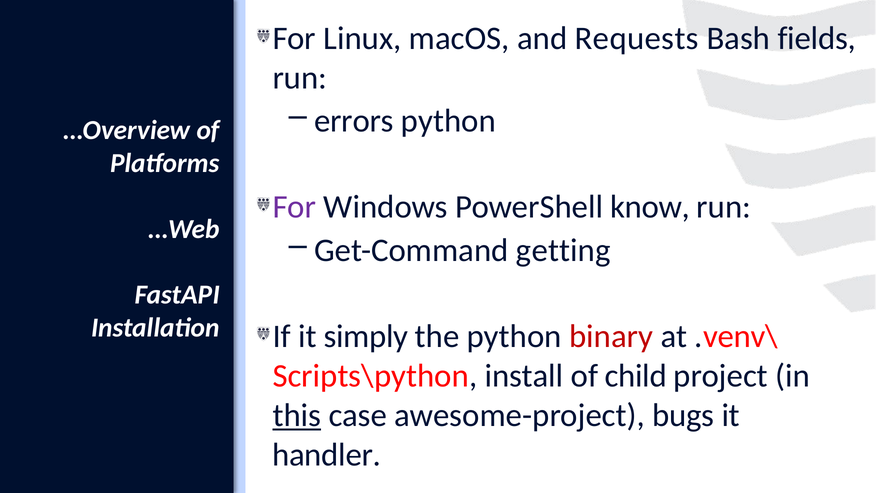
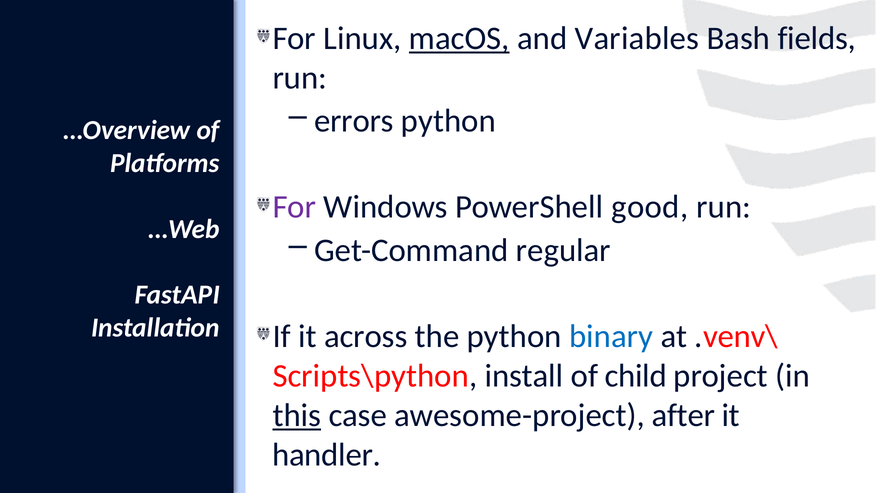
macOS underline: none -> present
Requests: Requests -> Variables
know: know -> good
getting: getting -> regular
simply: simply -> across
binary colour: red -> blue
bugs: bugs -> after
